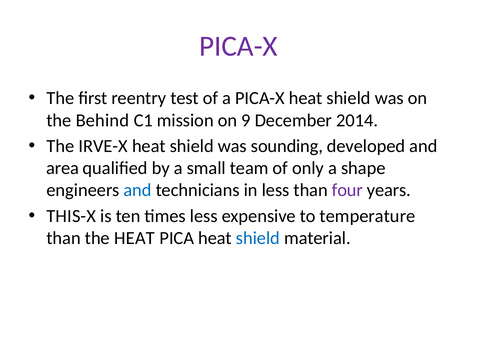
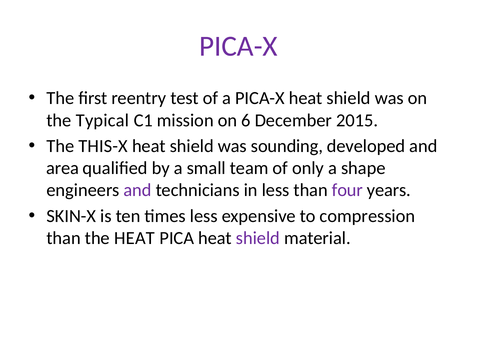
Behind: Behind -> Typical
9: 9 -> 6
2014: 2014 -> 2015
IRVE-X: IRVE-X -> THIS-X
and at (137, 190) colour: blue -> purple
THIS-X: THIS-X -> SKIN-X
temperature: temperature -> compression
shield at (258, 238) colour: blue -> purple
